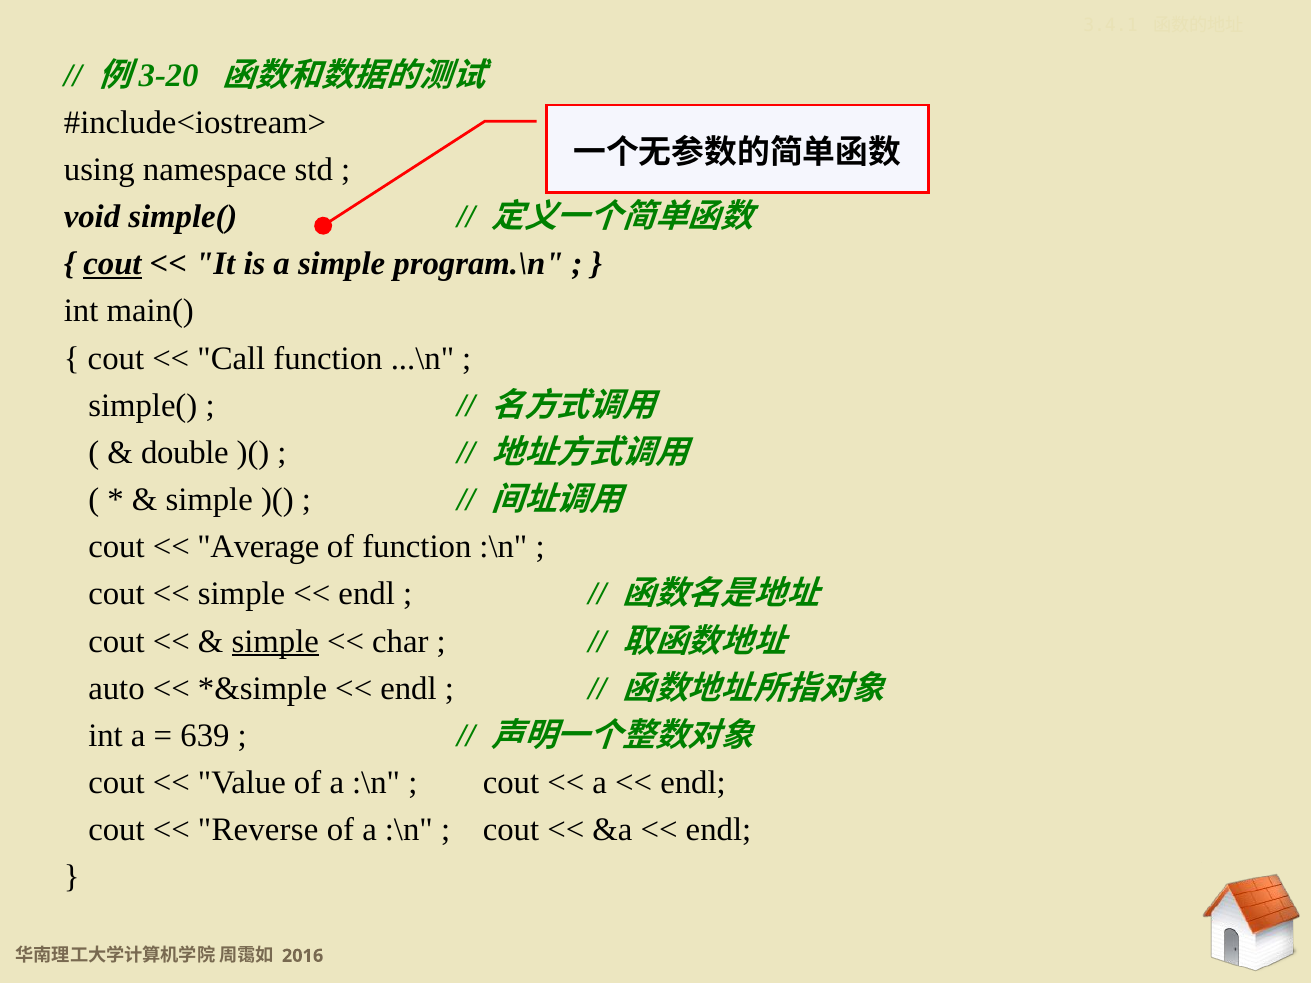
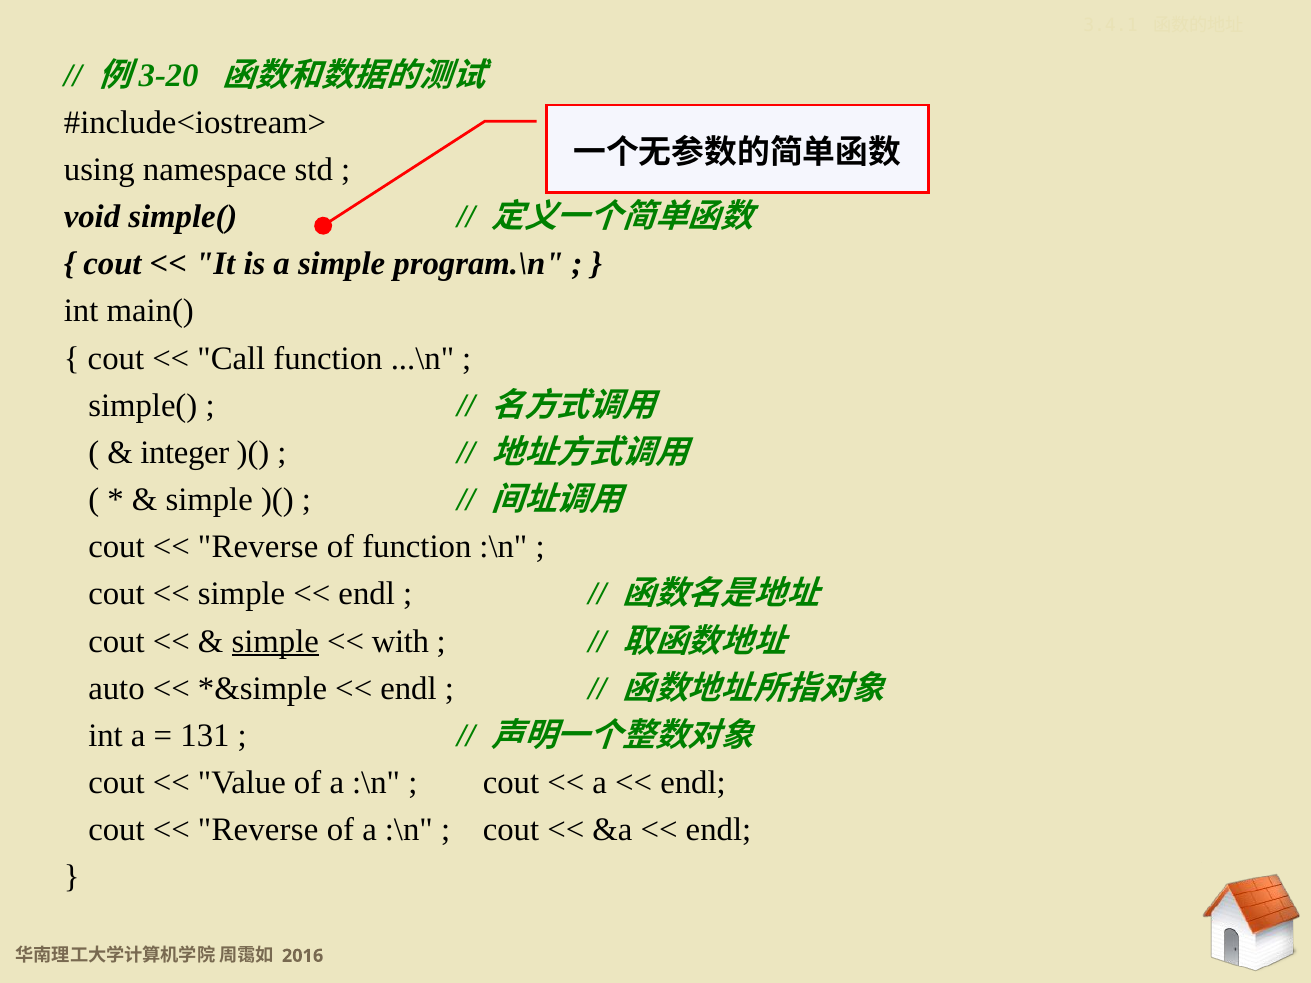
cout at (112, 264) underline: present -> none
double: double -> integer
Average at (258, 547): Average -> Reverse
char: char -> with
639: 639 -> 131
